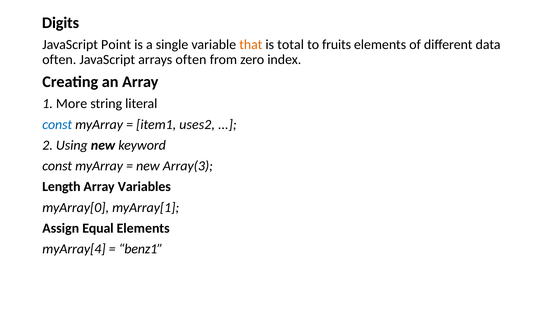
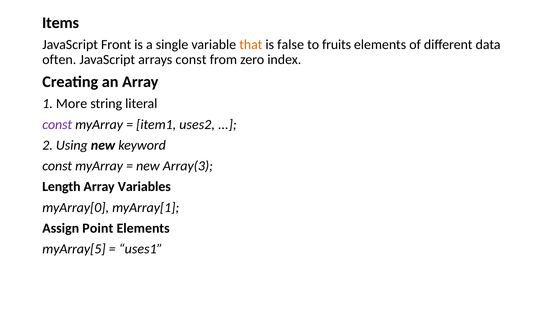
Digits: Digits -> Items
Point: Point -> Front
total: total -> false
arrays often: often -> const
const at (57, 125) colour: blue -> purple
Equal: Equal -> Point
myArray[4: myArray[4 -> myArray[5
benz1: benz1 -> uses1
